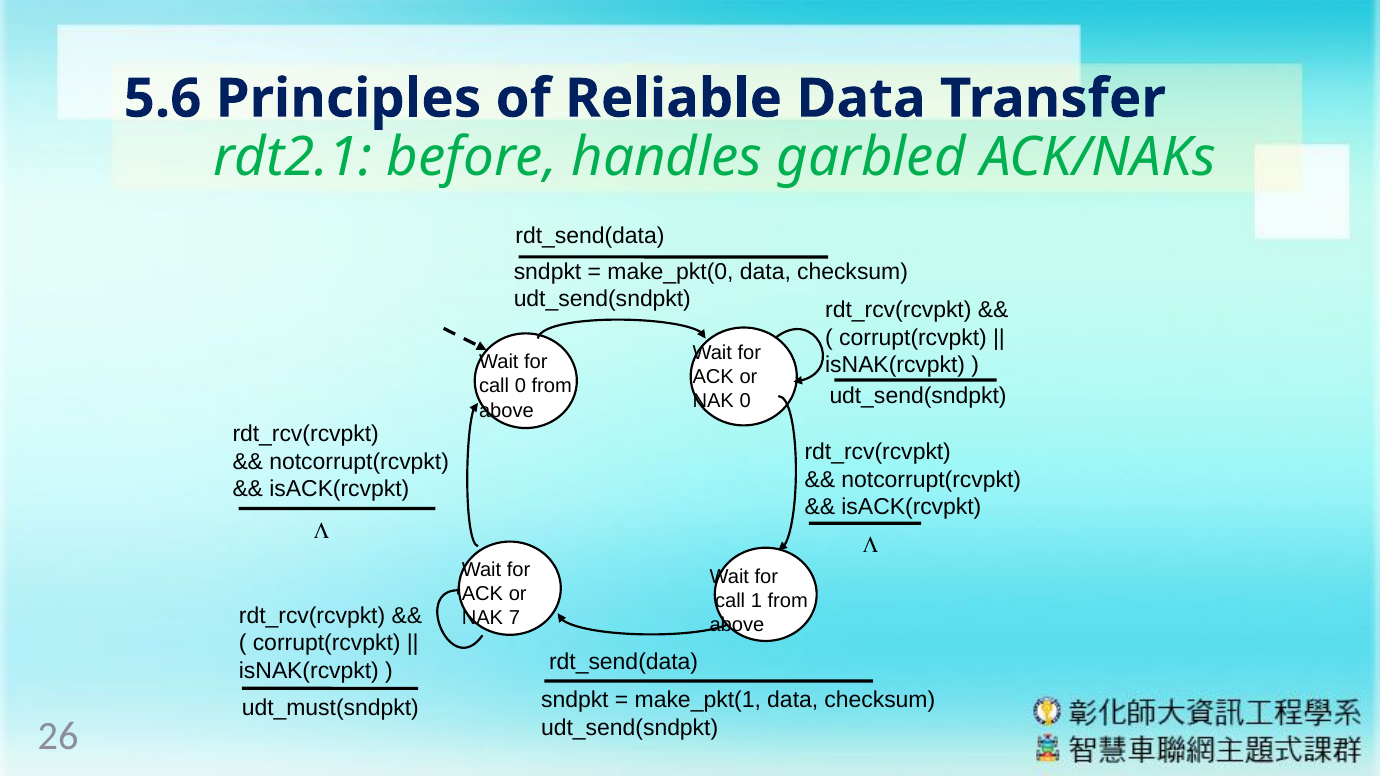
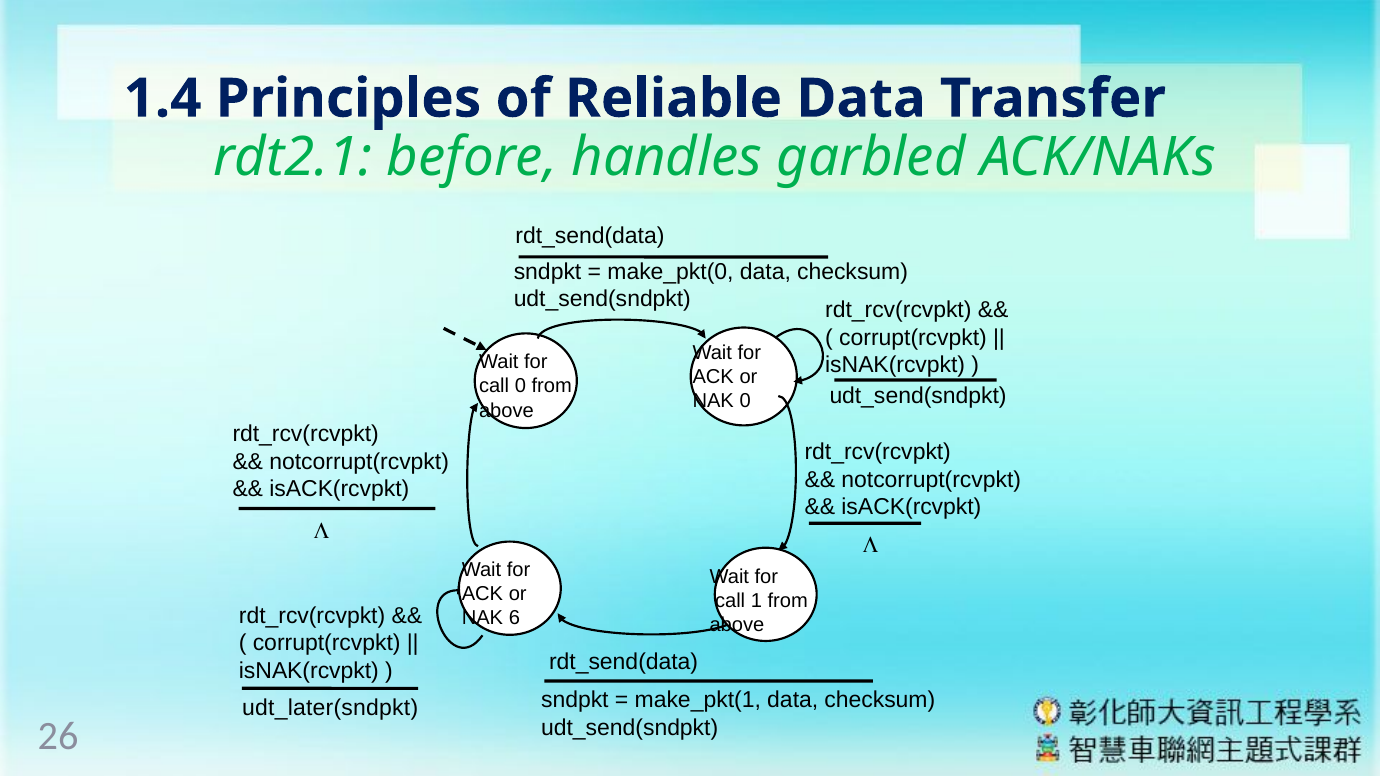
5.6: 5.6 -> 1.4
7: 7 -> 6
udt_must(sndpkt: udt_must(sndpkt -> udt_later(sndpkt
